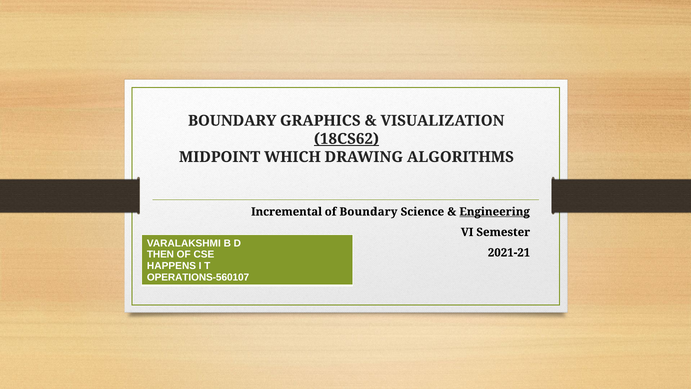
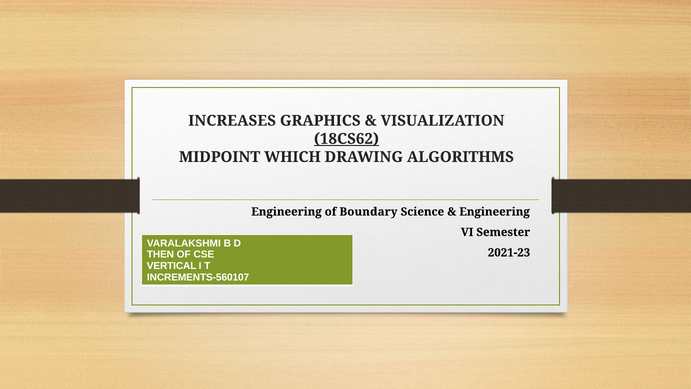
BOUNDARY at (232, 121): BOUNDARY -> INCREASES
Incremental at (287, 212): Incremental -> Engineering
Engineering at (495, 212) underline: present -> none
2021-21: 2021-21 -> 2021-23
HAPPENS: HAPPENS -> VERTICAL
OPERATIONS-560107: OPERATIONS-560107 -> INCREMENTS-560107
